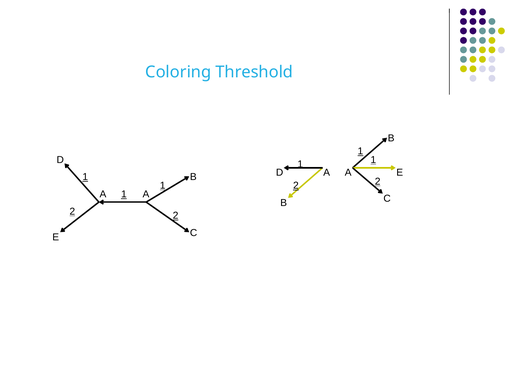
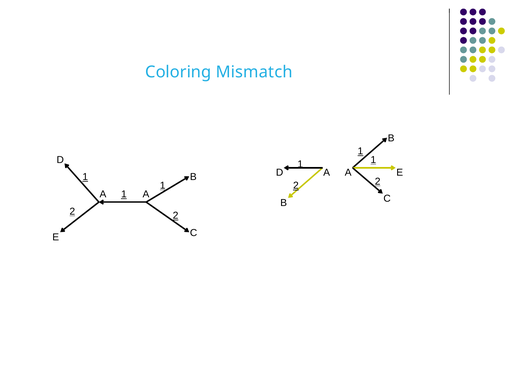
Threshold: Threshold -> Mismatch
